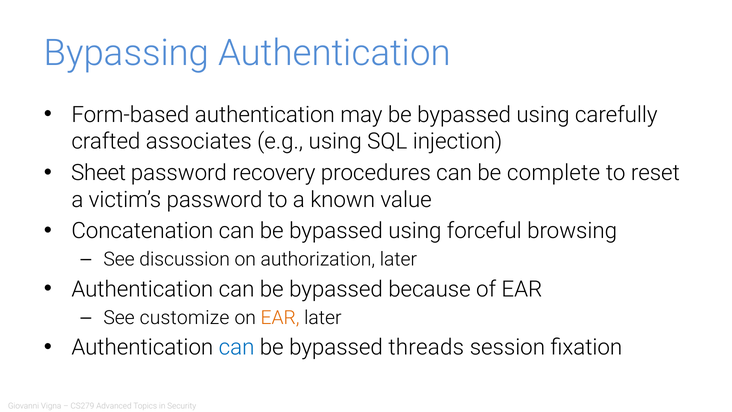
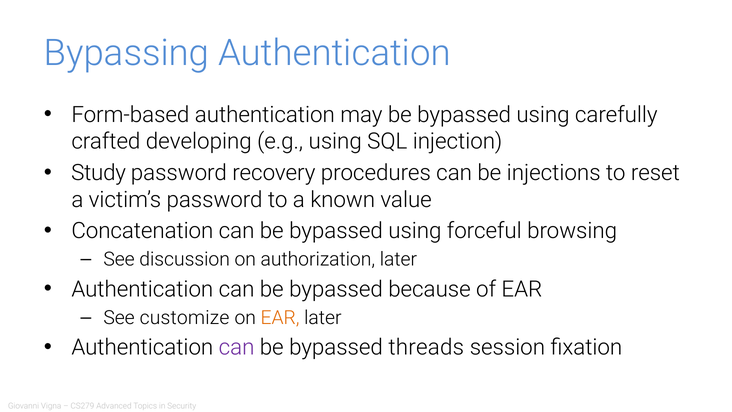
associates: associates -> developing
Sheet: Sheet -> Study
complete: complete -> injections
can at (237, 347) colour: blue -> purple
